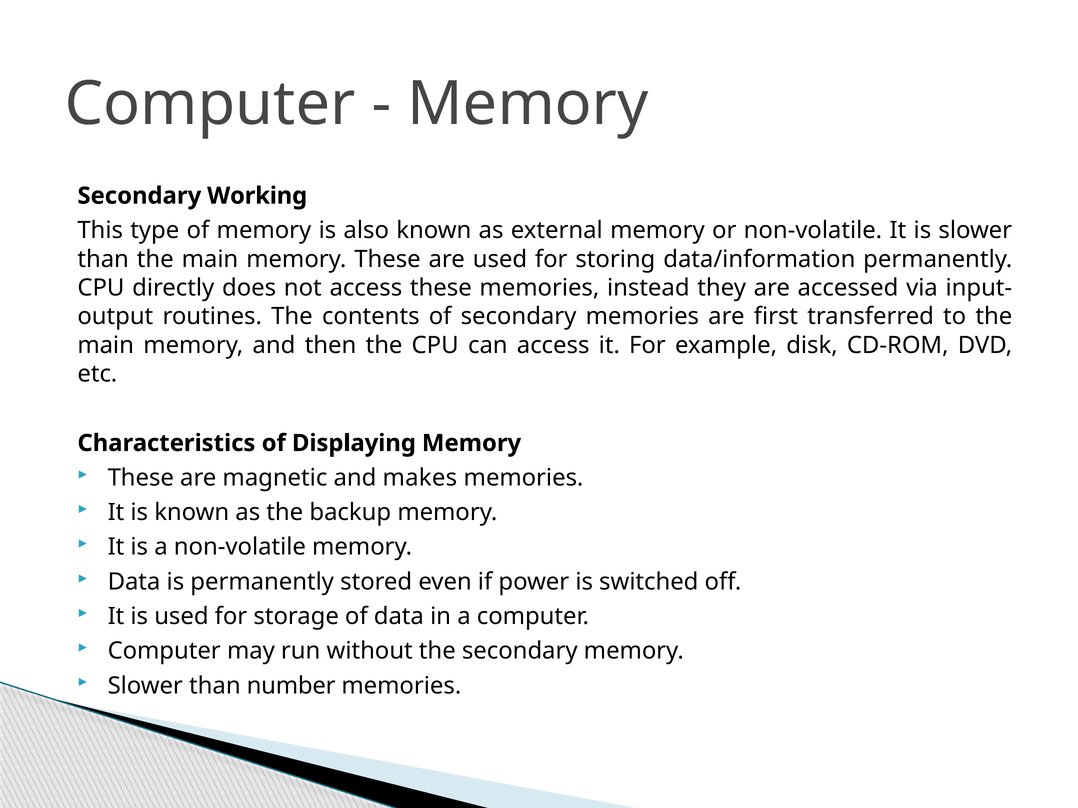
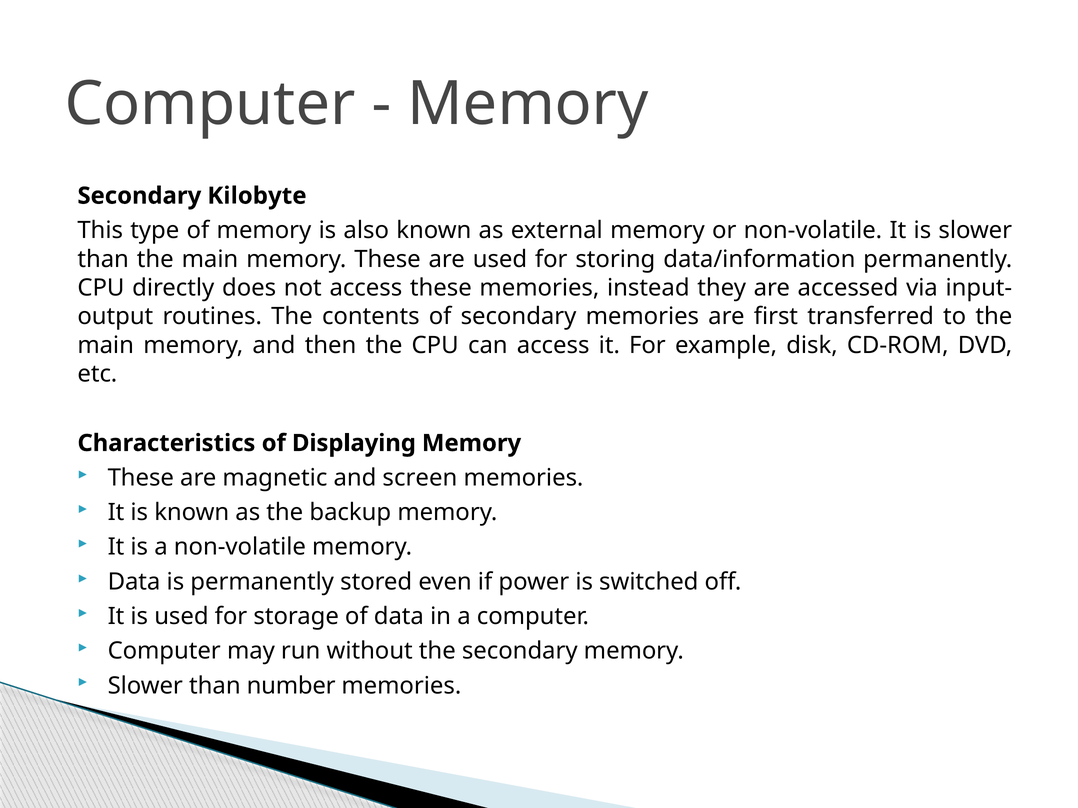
Working: Working -> Kilobyte
makes: makes -> screen
